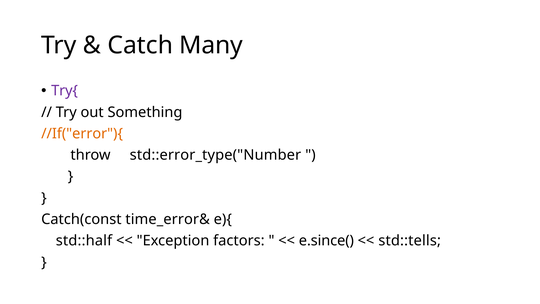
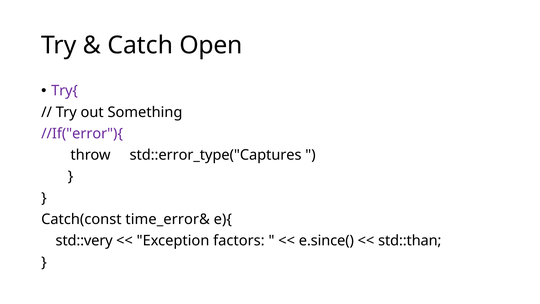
Many: Many -> Open
//If("error"){ colour: orange -> purple
std::error_type("Number: std::error_type("Number -> std::error_type("Captures
std::half: std::half -> std::very
std::tells: std::tells -> std::than
